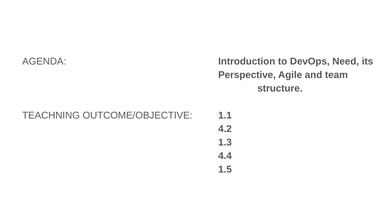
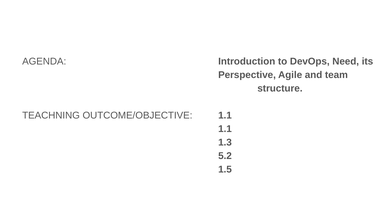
4.2 at (225, 129): 4.2 -> 1.1
4.4: 4.4 -> 5.2
